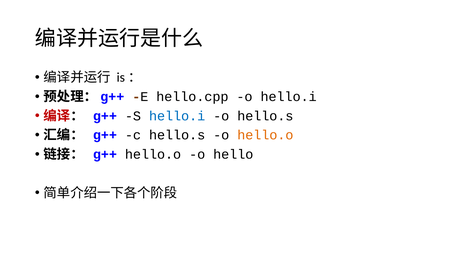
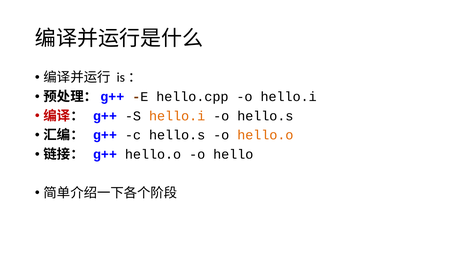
hello.i at (177, 116) colour: blue -> orange
